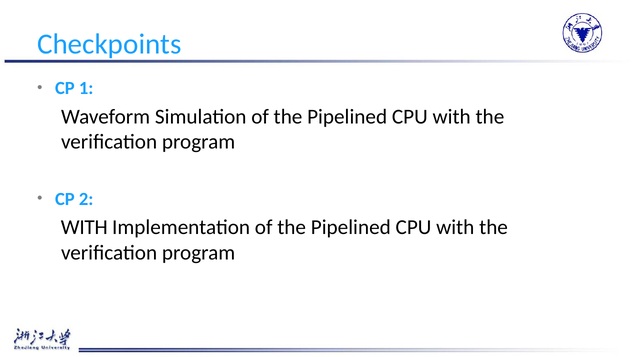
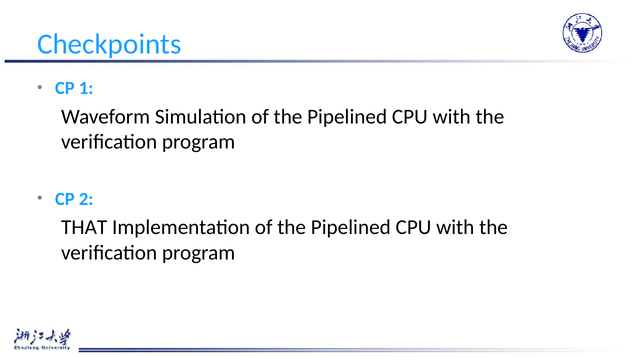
WITH at (84, 227): WITH -> THAT
